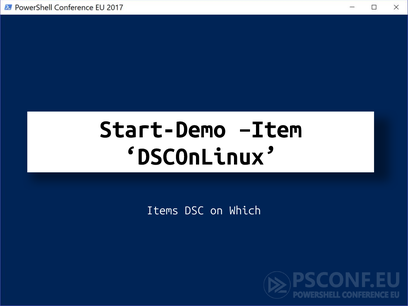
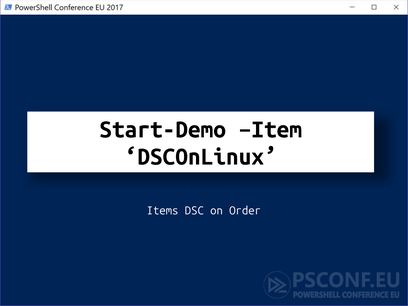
Which: Which -> Order
